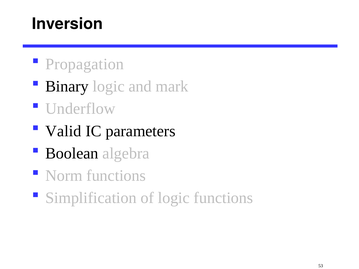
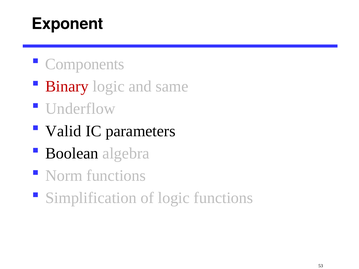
Inversion: Inversion -> Exponent
Propagation: Propagation -> Components
Binary colour: black -> red
mark: mark -> same
